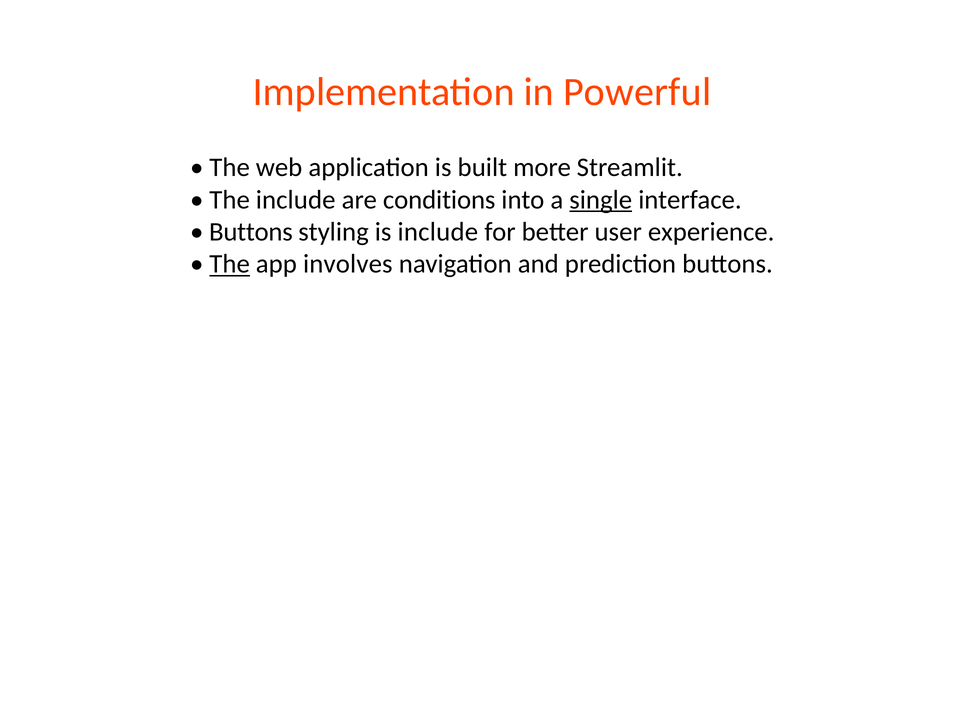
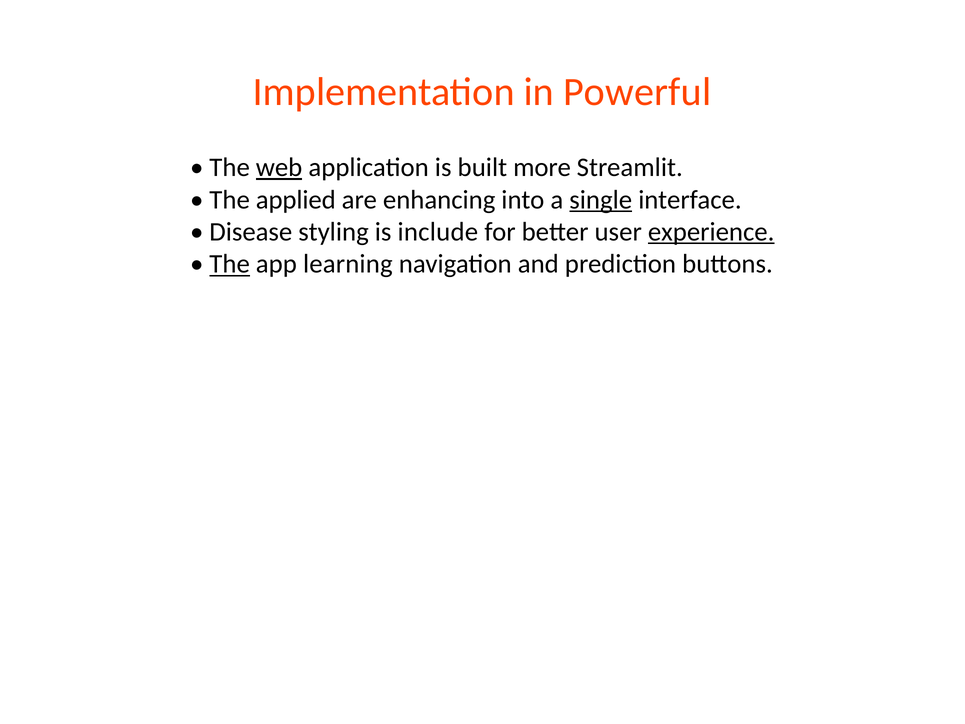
web underline: none -> present
The include: include -> applied
conditions: conditions -> enhancing
Buttons at (251, 232): Buttons -> Disease
experience underline: none -> present
involves: involves -> learning
